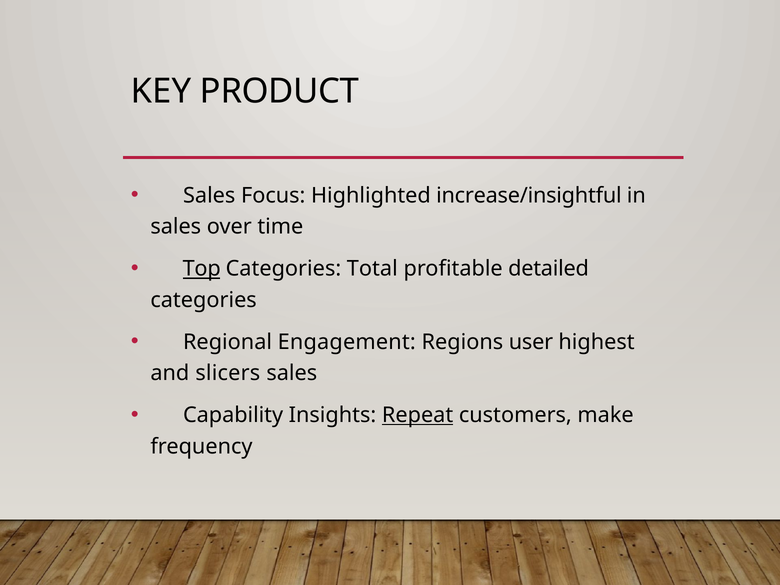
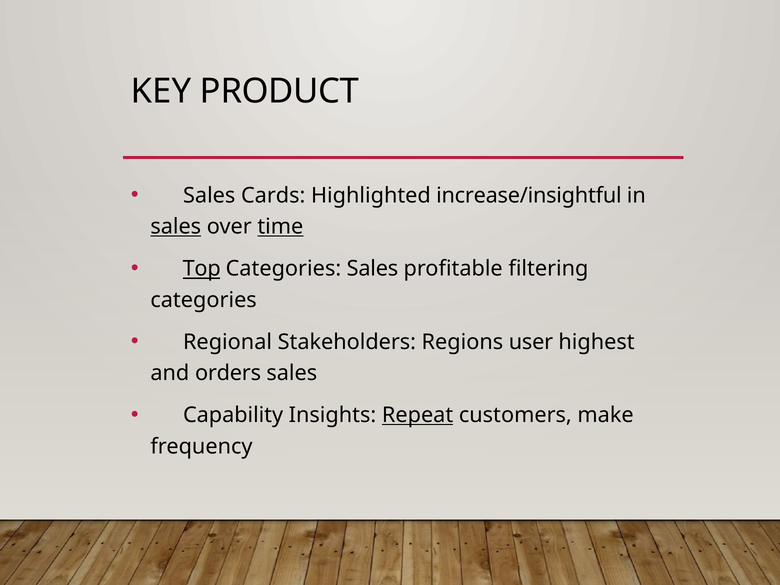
Focus: Focus -> Cards
sales at (176, 227) underline: none -> present
time underline: none -> present
Categories Total: Total -> Sales
detailed: detailed -> filtering
Engagement: Engagement -> Stakeholders
slicers: slicers -> orders
